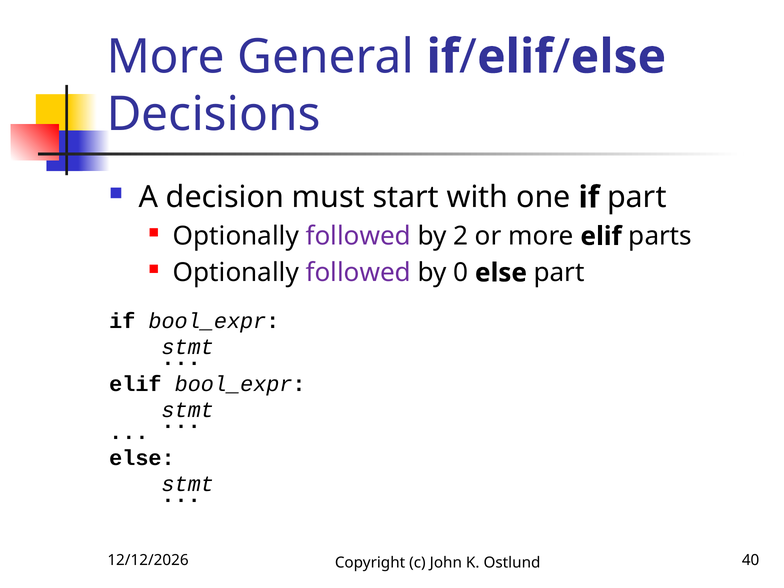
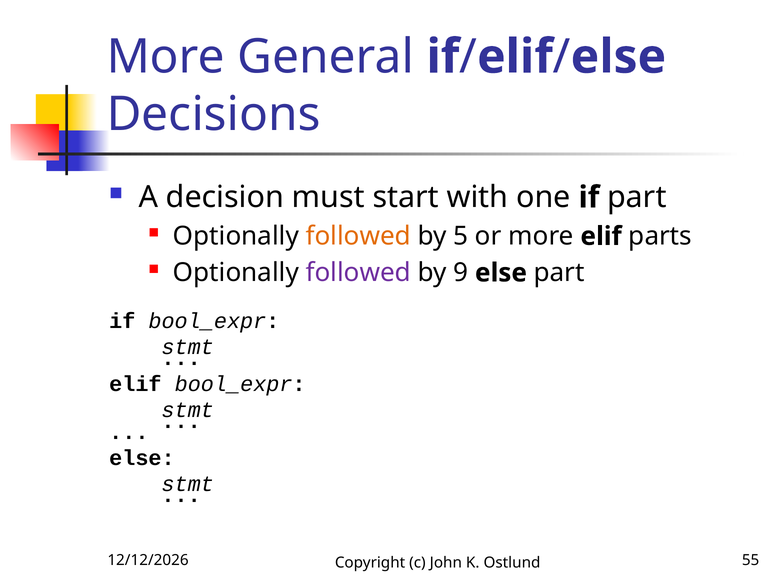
followed at (358, 236) colour: purple -> orange
2: 2 -> 5
0: 0 -> 9
40: 40 -> 55
